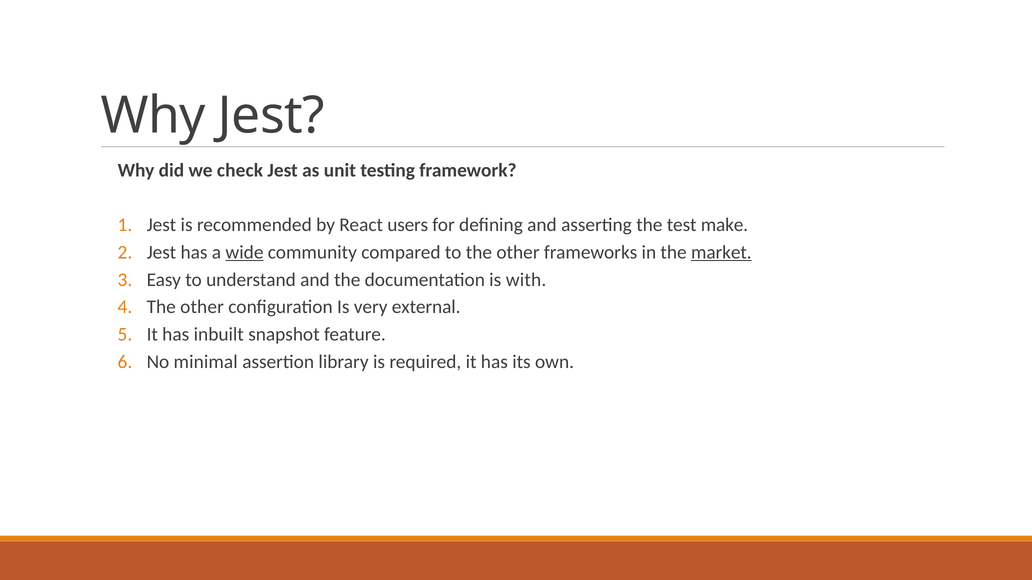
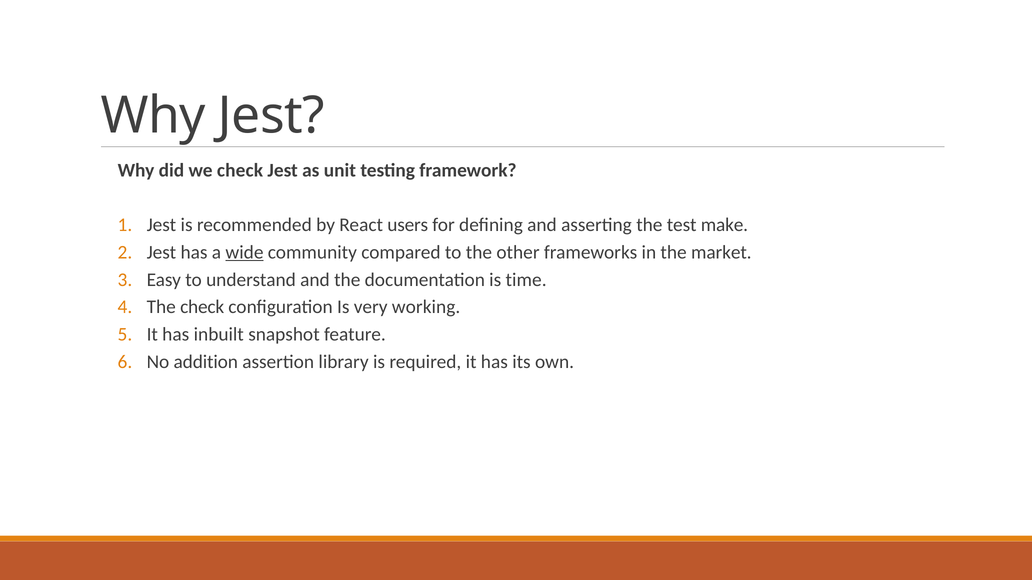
market underline: present -> none
with: with -> time
other at (202, 307): other -> check
external: external -> working
minimal: minimal -> addition
